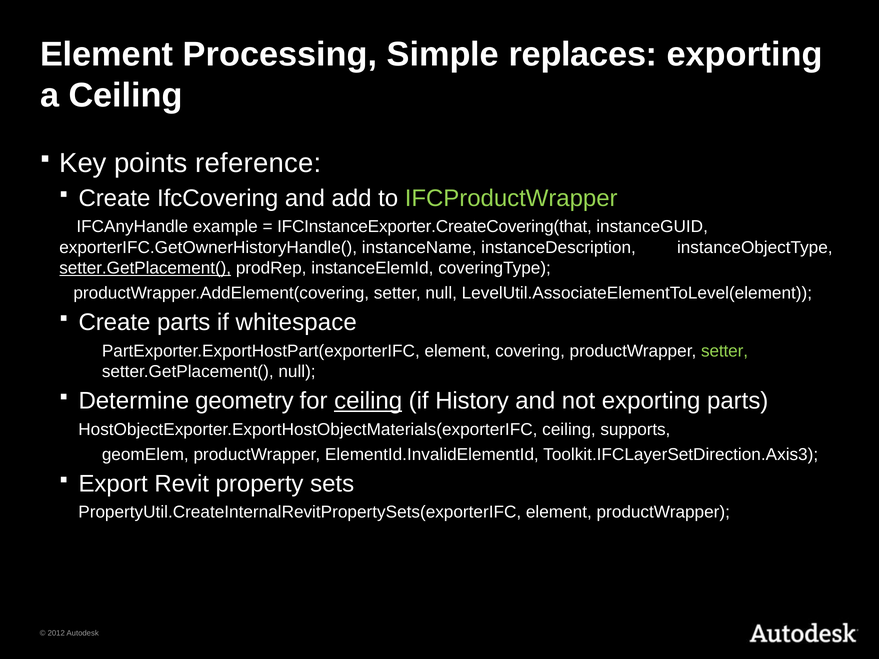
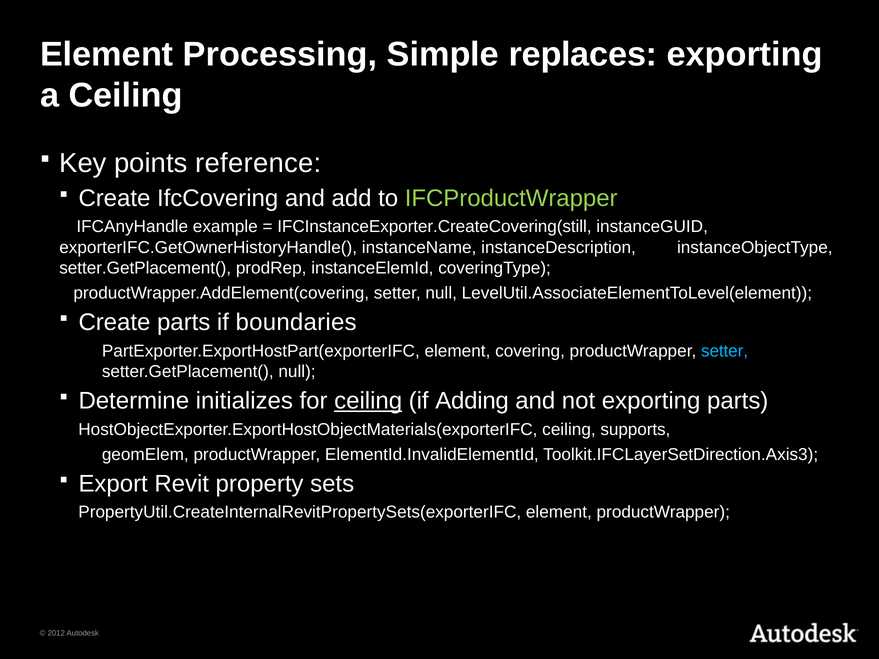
IFCInstanceExporter.CreateCovering(that: IFCInstanceExporter.CreateCovering(that -> IFCInstanceExporter.CreateCovering(still
setter.GetPlacement( at (145, 268) underline: present -> none
whitespace: whitespace -> boundaries
setter at (725, 351) colour: light green -> light blue
geometry: geometry -> initializes
History: History -> Adding
